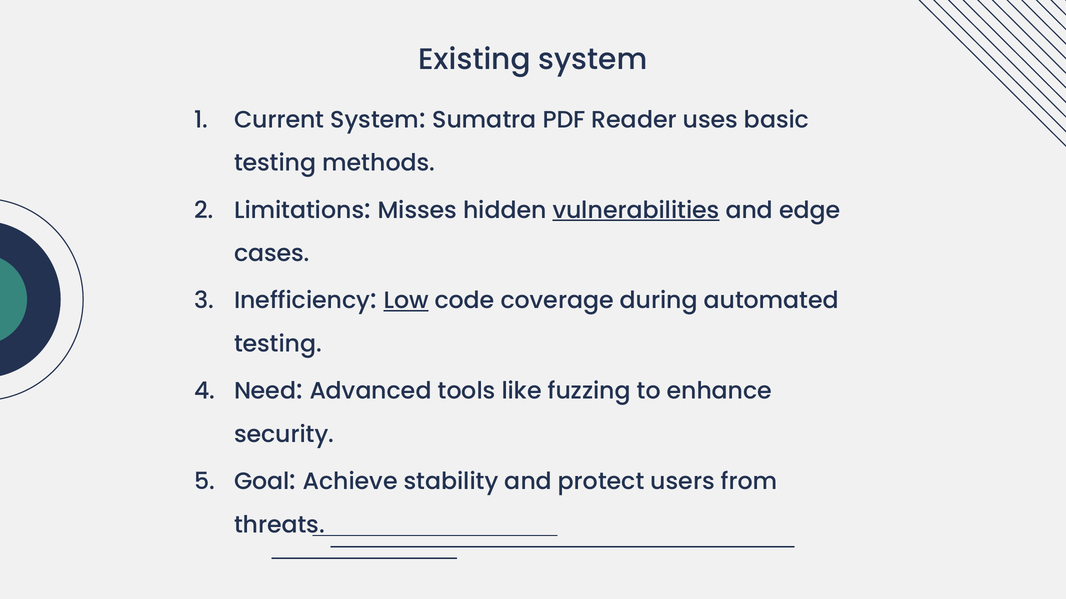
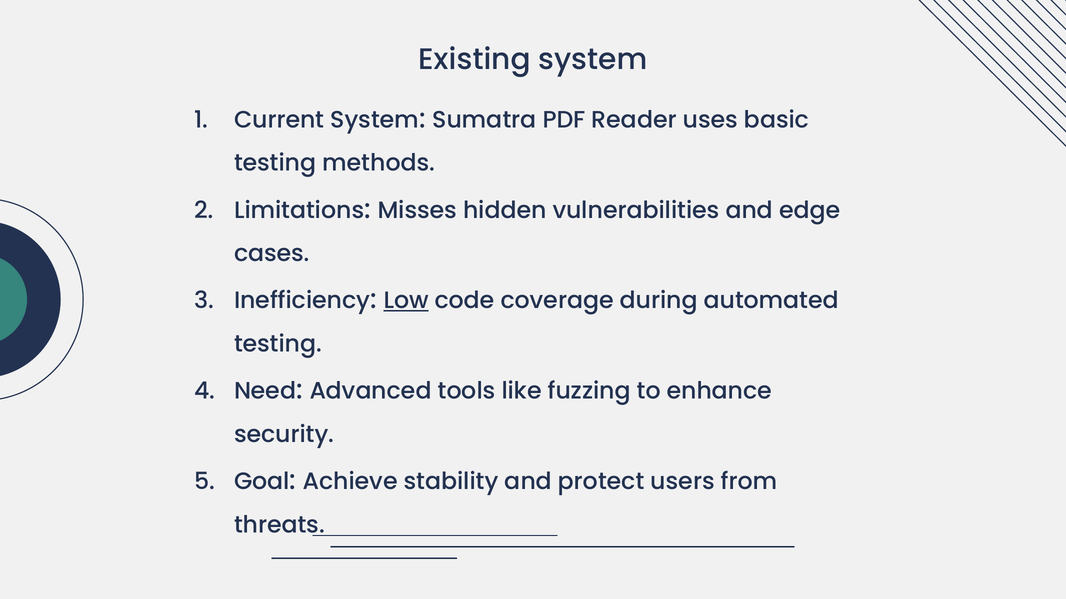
vulnerabilities underline: present -> none
